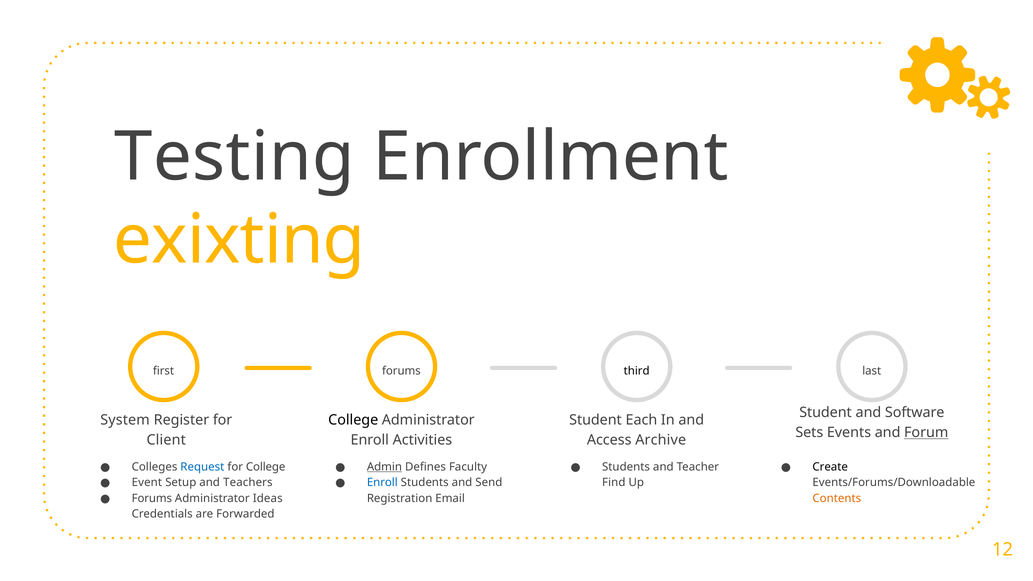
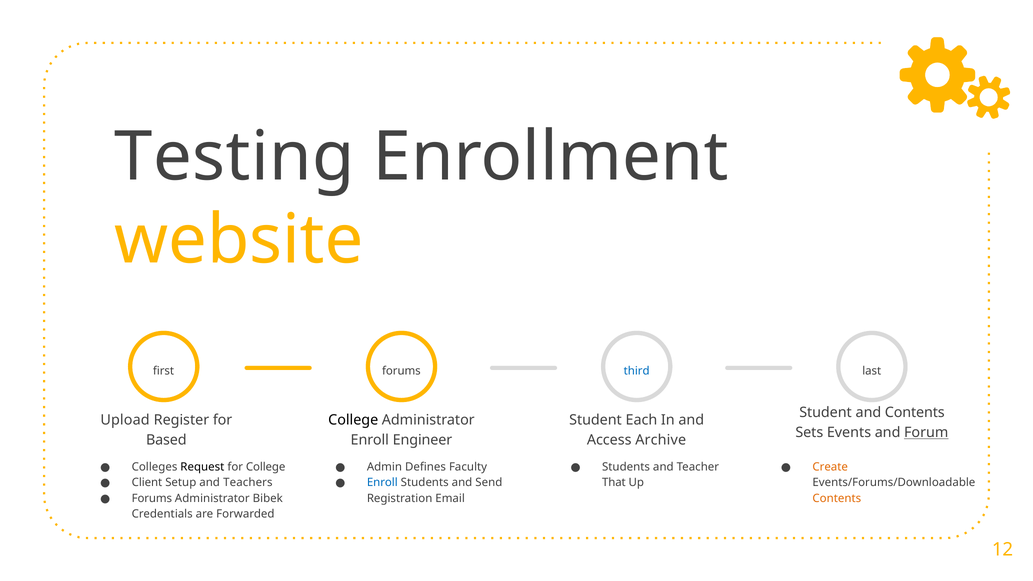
exixting: exixting -> website
third colour: black -> blue
and Software: Software -> Contents
System: System -> Upload
Client: Client -> Based
Activities: Activities -> Engineer
Request colour: blue -> black
Admin underline: present -> none
Create colour: black -> orange
Event: Event -> Client
Find: Find -> That
Ideas: Ideas -> Bibek
